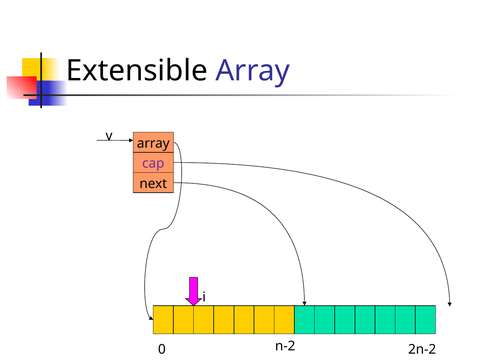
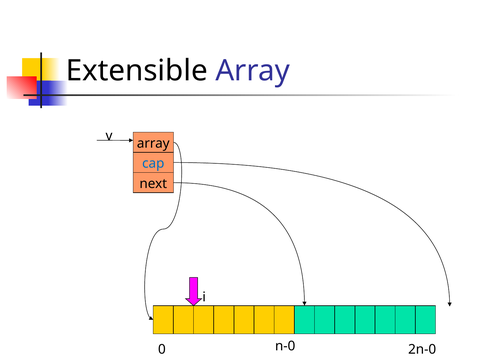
cap colour: purple -> blue
n-2: n-2 -> n-0
2n-2: 2n-2 -> 2n-0
